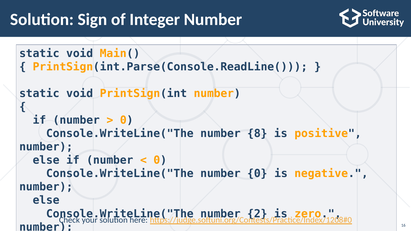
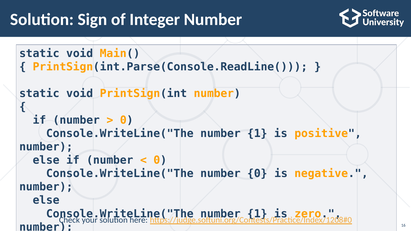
8 at (257, 134): 8 -> 1
2 at (257, 214): 2 -> 1
